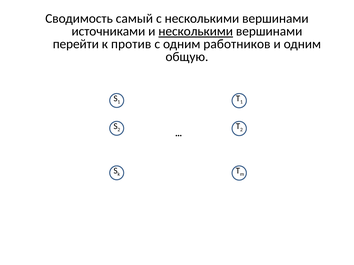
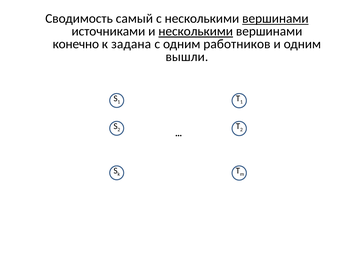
вершинами at (275, 19) underline: none -> present
перейти: перейти -> конечно
против: против -> задана
общую: общую -> вышли
